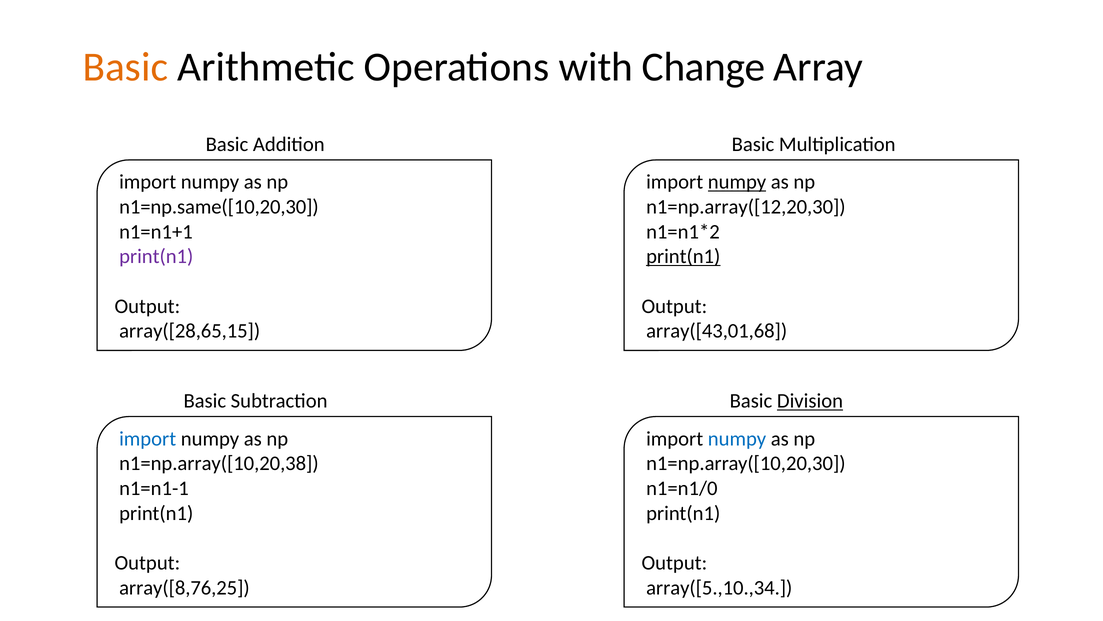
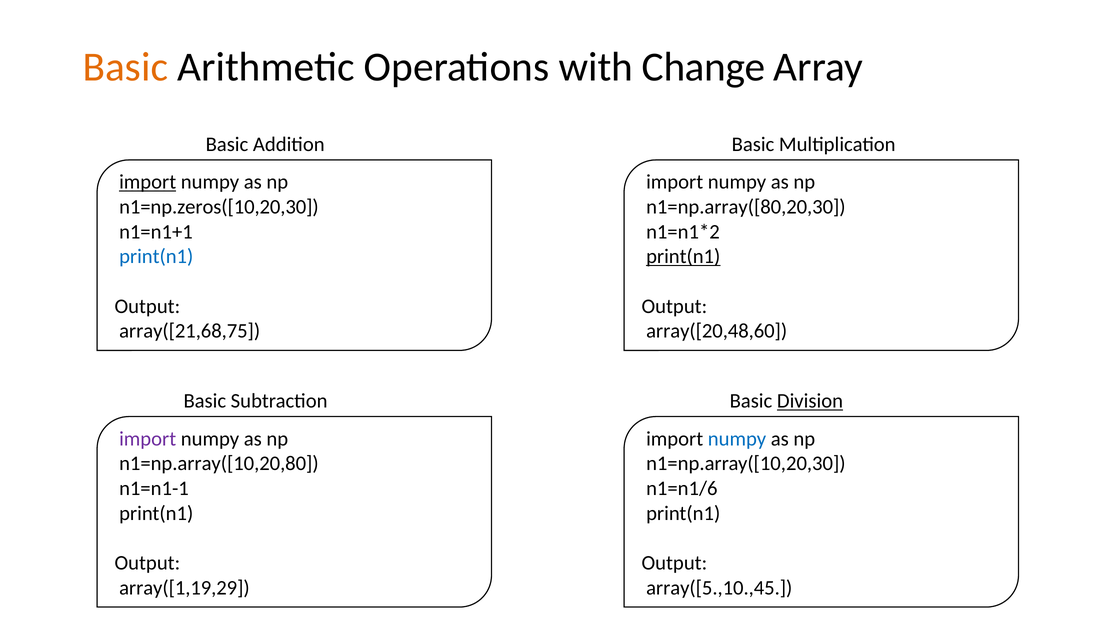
import at (148, 182) underline: none -> present
numpy at (737, 182) underline: present -> none
n1=np.same([10,20,30: n1=np.same([10,20,30 -> n1=np.zeros([10,20,30
n1=np.array([12,20,30: n1=np.array([12,20,30 -> n1=np.array([80,20,30
print(n1 at (156, 256) colour: purple -> blue
array([28,65,15: array([28,65,15 -> array([21,68,75
array([43,01,68: array([43,01,68 -> array([20,48,60
import at (148, 438) colour: blue -> purple
n1=np.array([10,20,38: n1=np.array([10,20,38 -> n1=np.array([10,20,80
n1=n1/0: n1=n1/0 -> n1=n1/6
array([8,76,25: array([8,76,25 -> array([1,19,29
array([5.,10.,34: array([5.,10.,34 -> array([5.,10.,45
